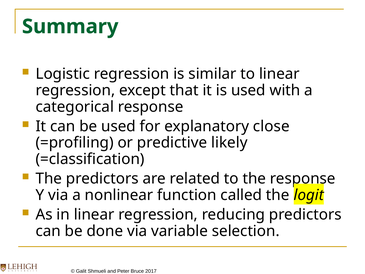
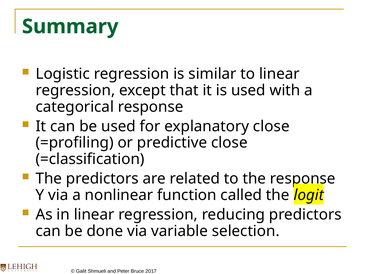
predictive likely: likely -> close
